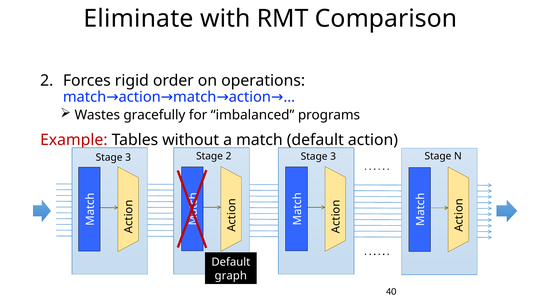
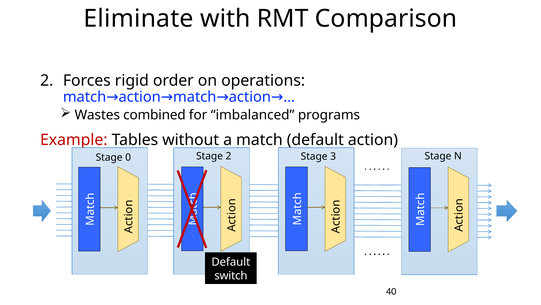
gracefully: gracefully -> combined
3 at (128, 157): 3 -> 0
graph: graph -> switch
